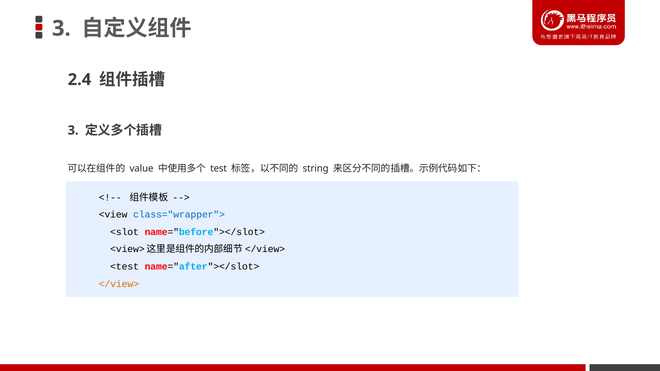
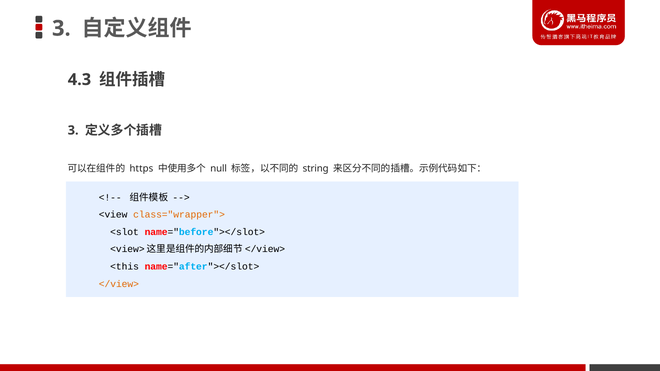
2.4: 2.4 -> 4.3
value: value -> https
test: test -> null
class="wrapper"> colour: blue -> orange
<test: <test -> <this
